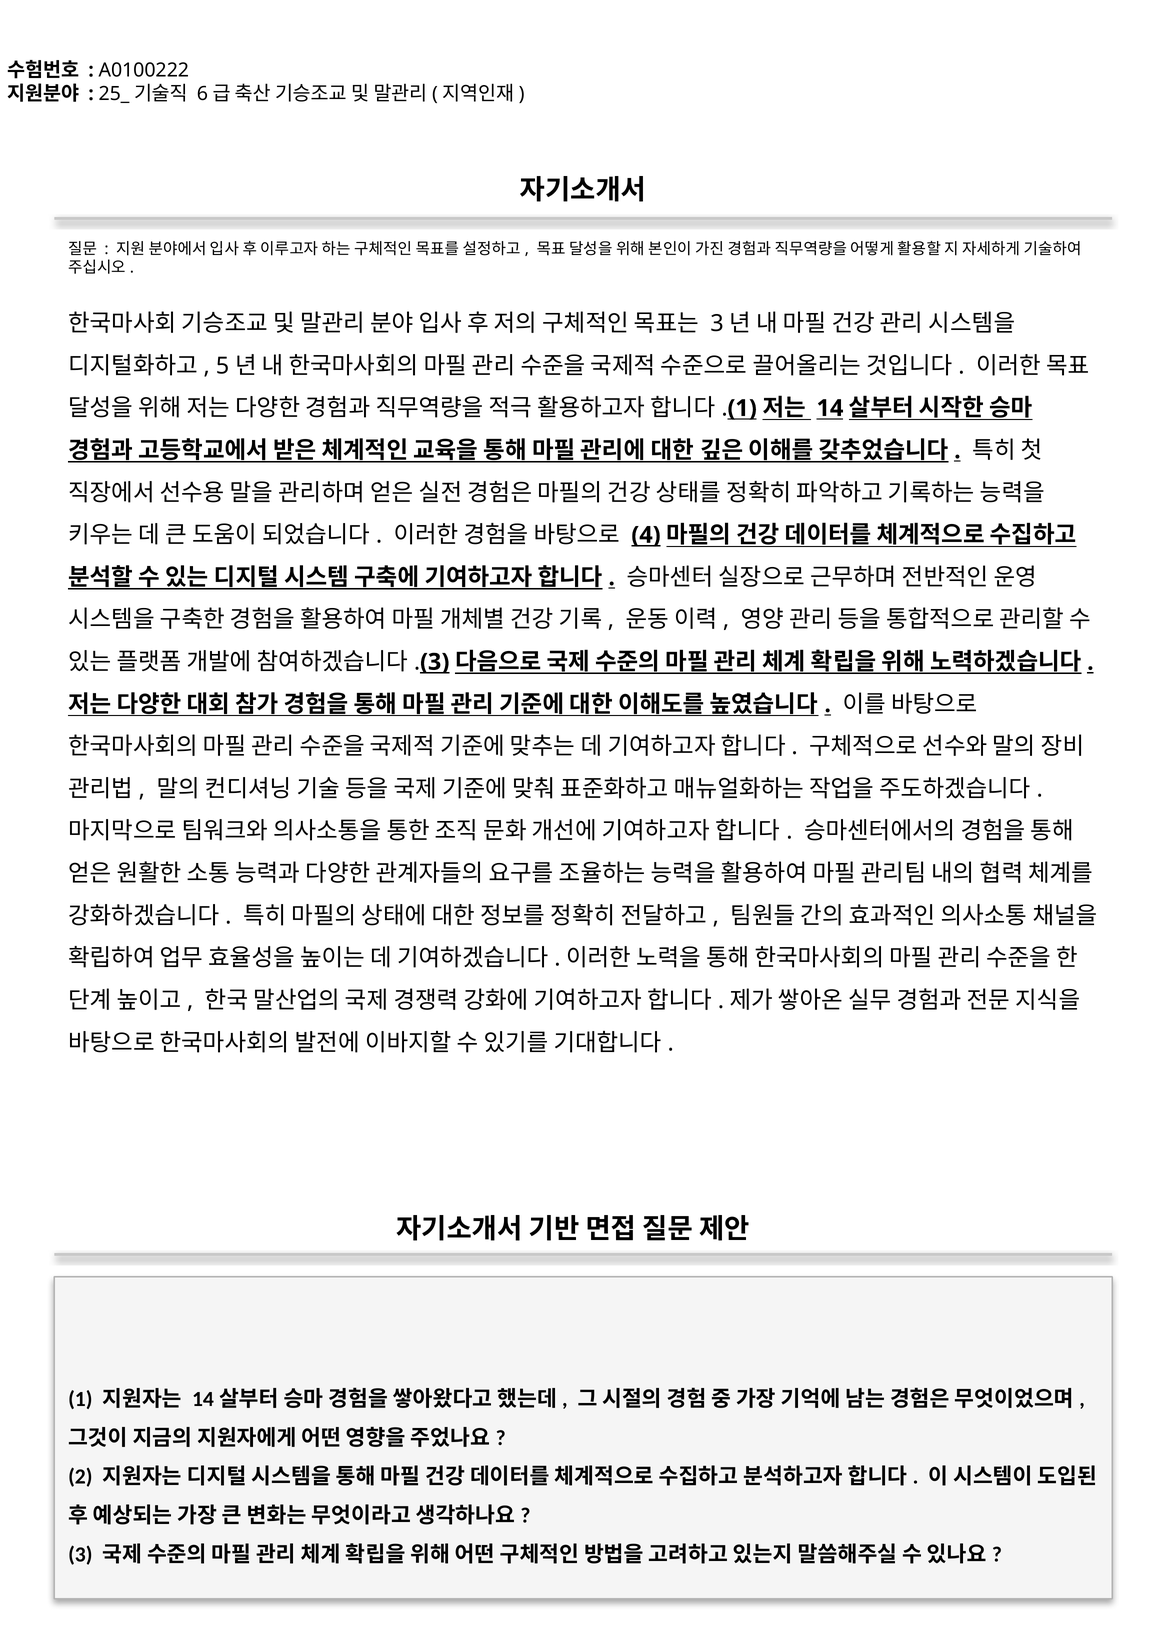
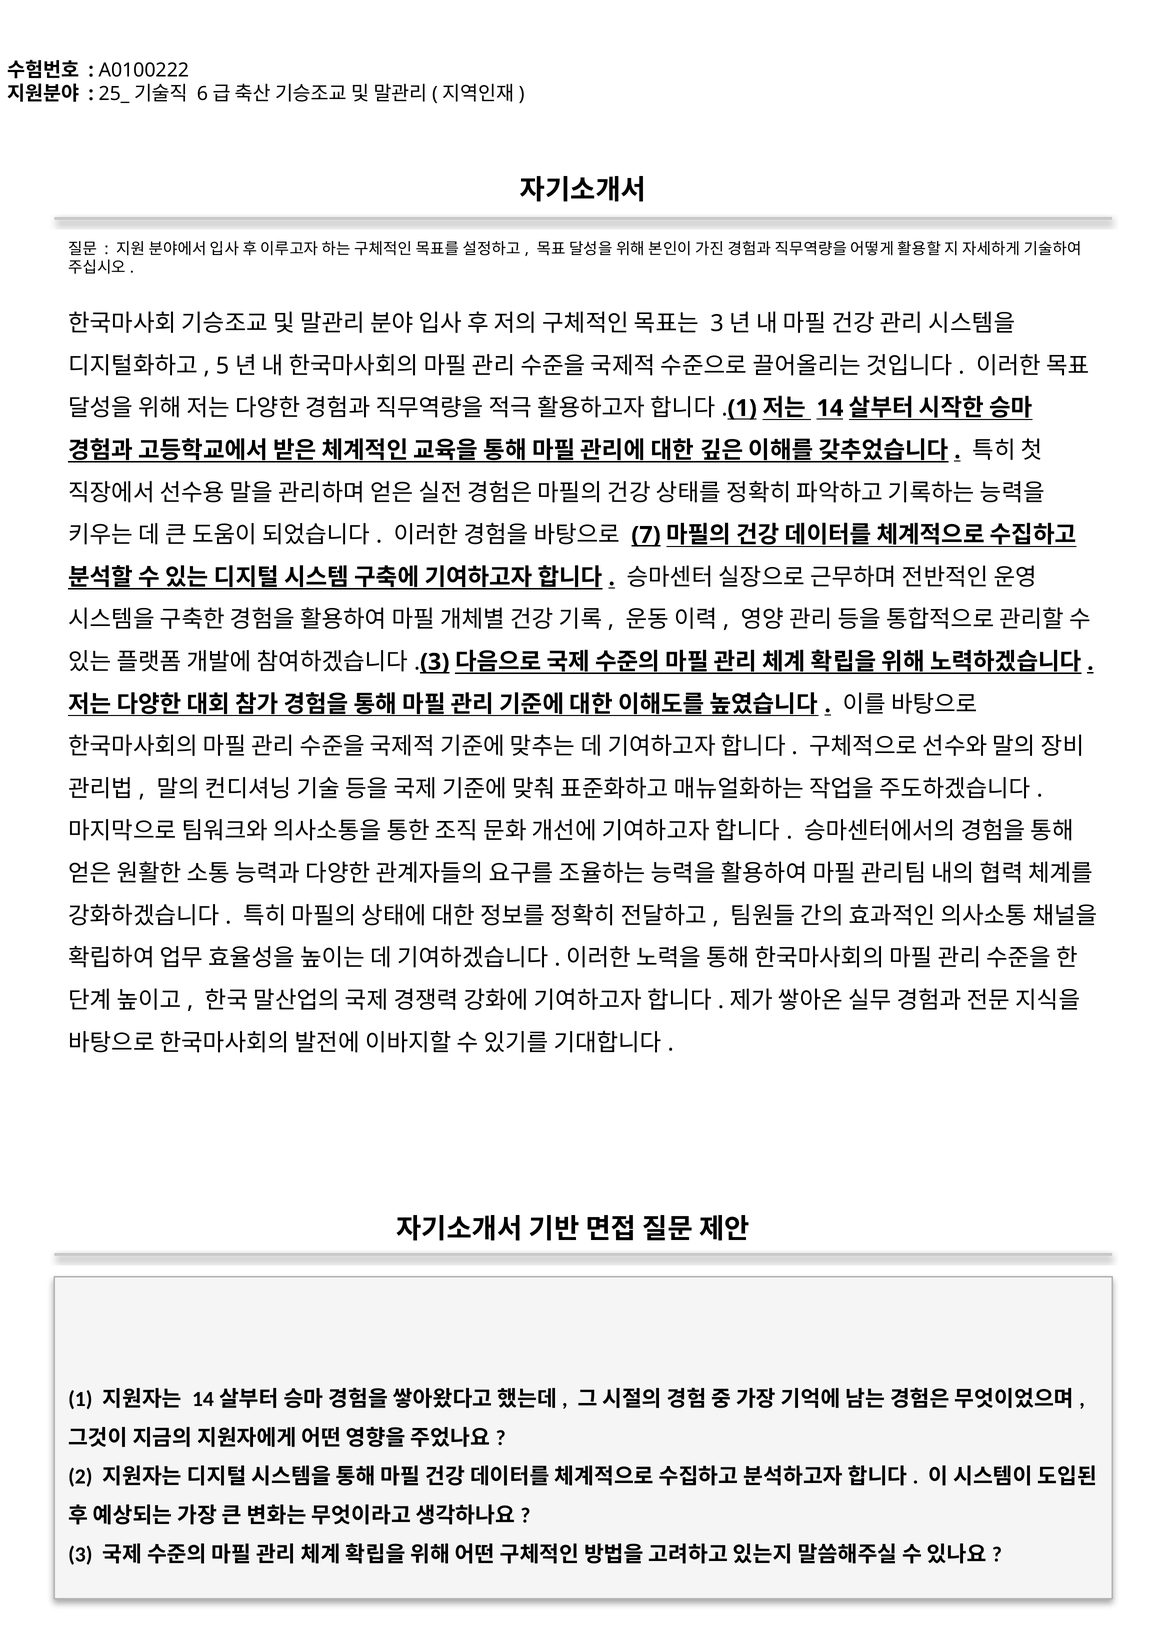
4: 4 -> 7
